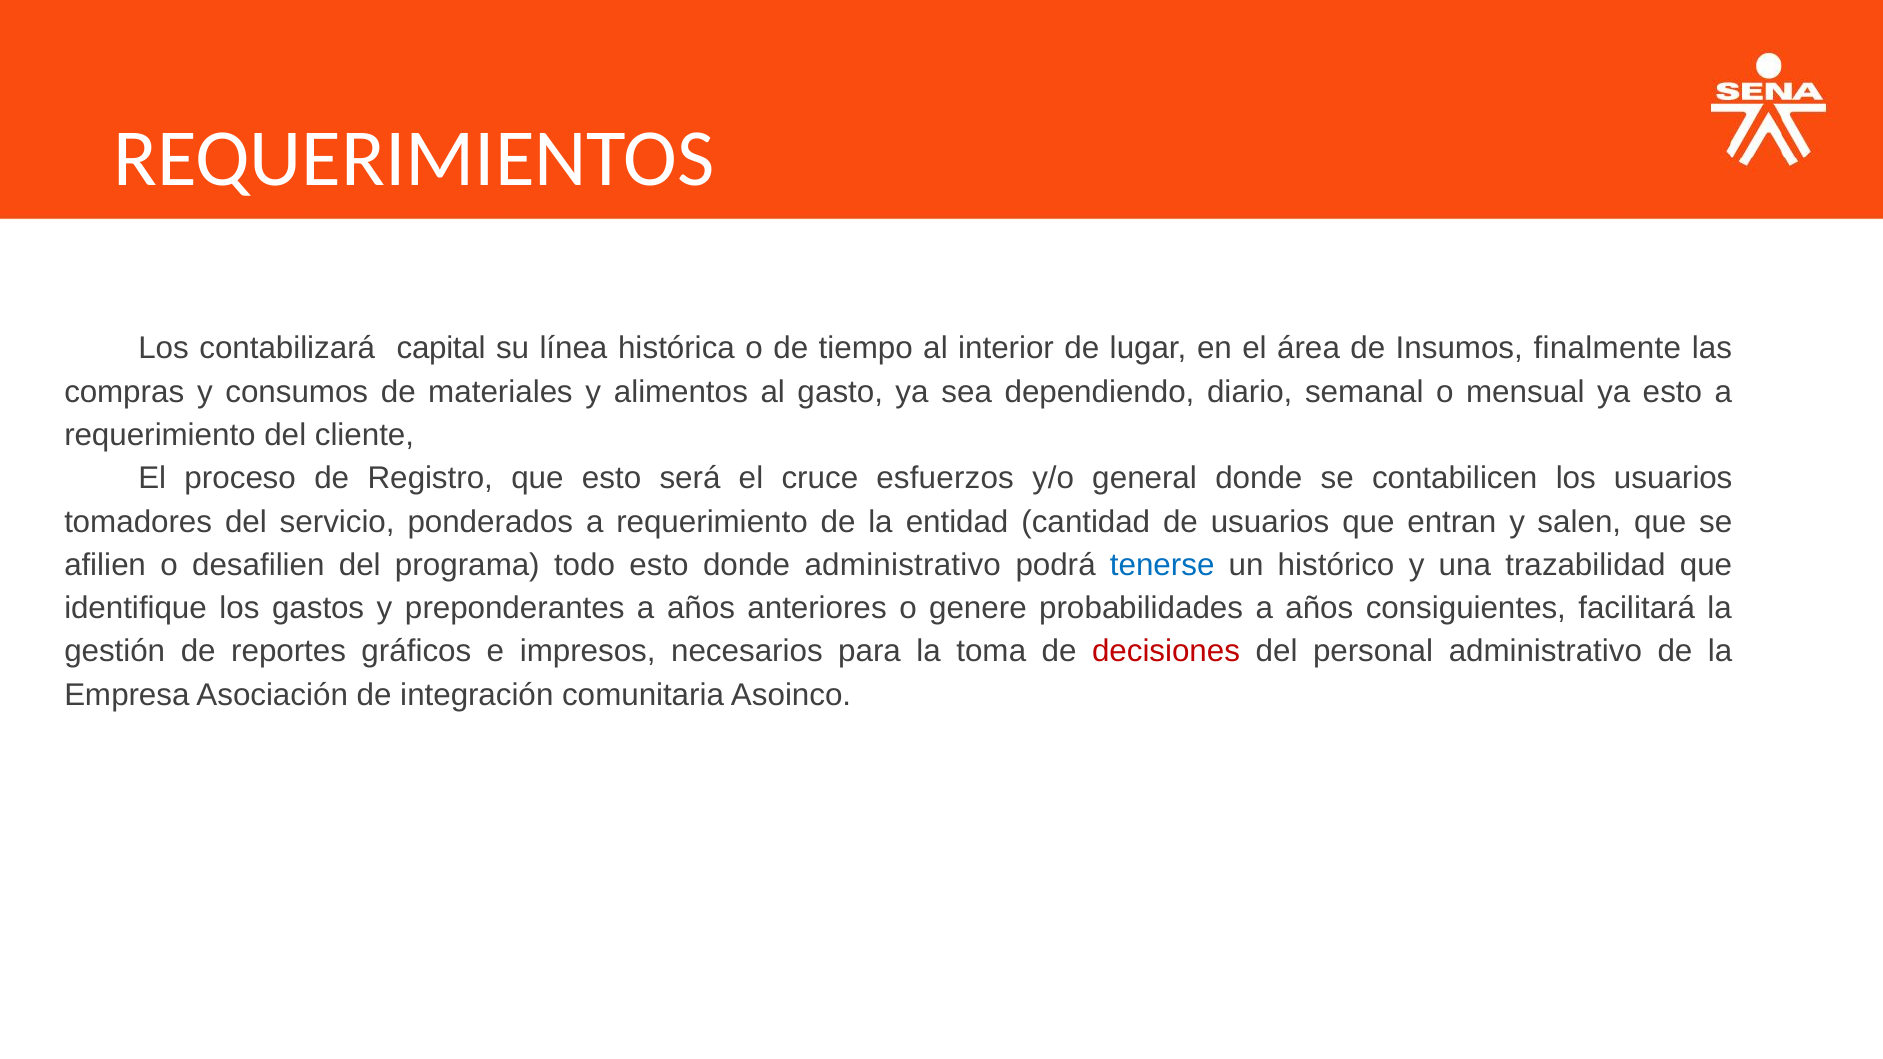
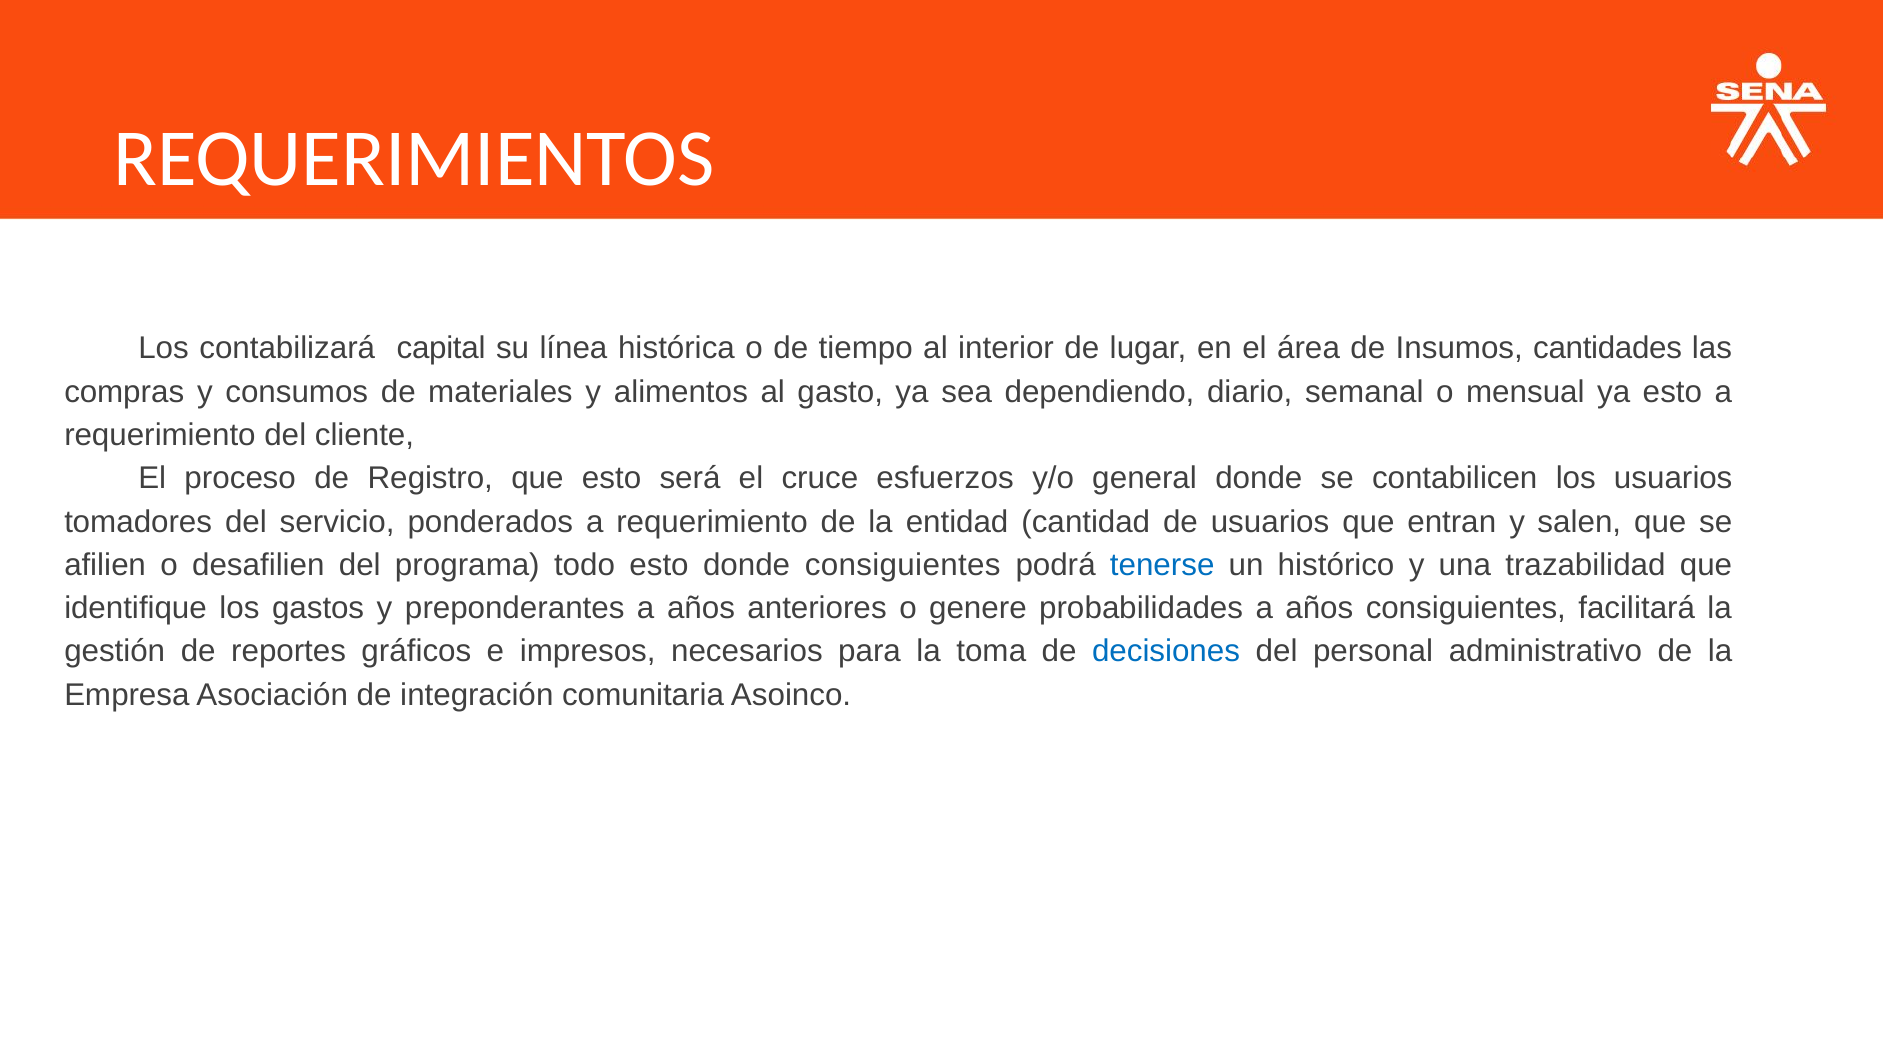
finalmente: finalmente -> cantidades
donde administrativo: administrativo -> consiguientes
decisiones colour: red -> blue
